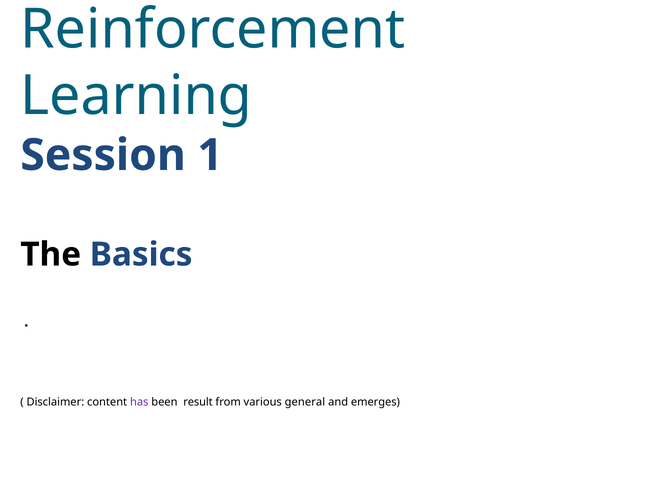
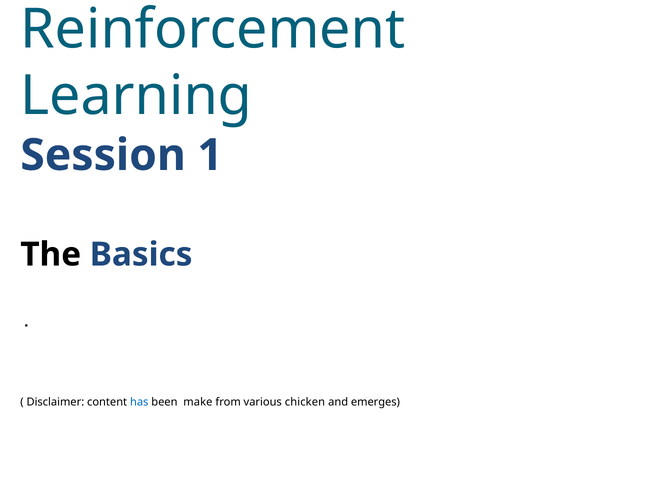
has colour: purple -> blue
result: result -> make
general: general -> chicken
